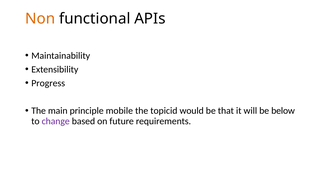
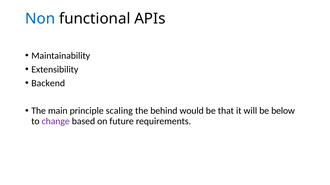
Non colour: orange -> blue
Progress: Progress -> Backend
mobile: mobile -> scaling
topicid: topicid -> behind
